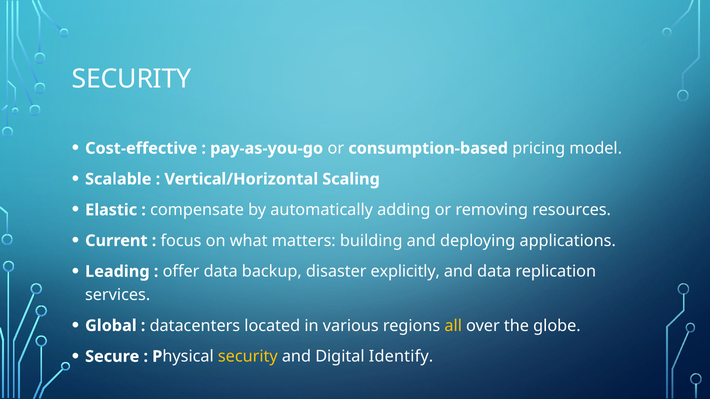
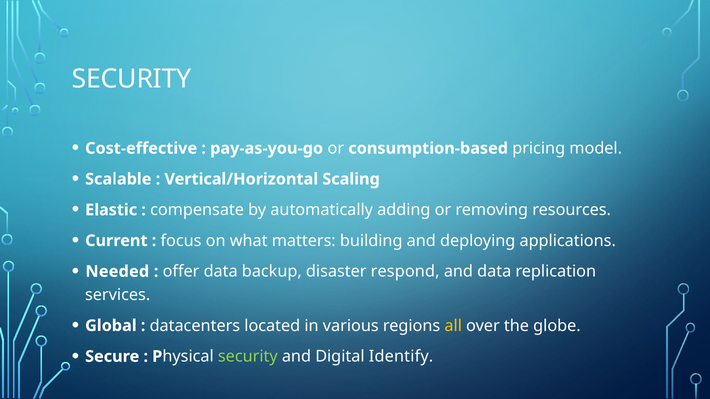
Leading: Leading -> Needed
explicitly: explicitly -> respond
security at (248, 357) colour: yellow -> light green
